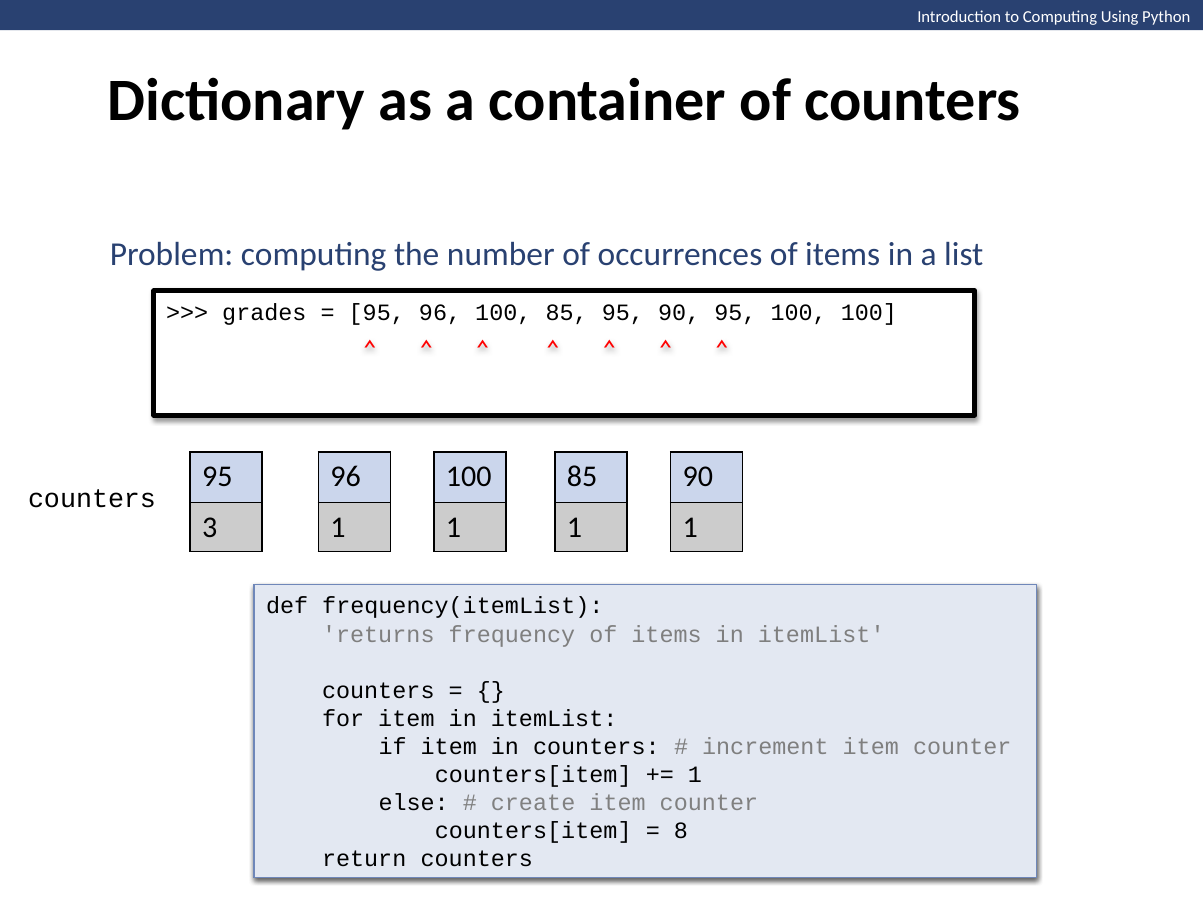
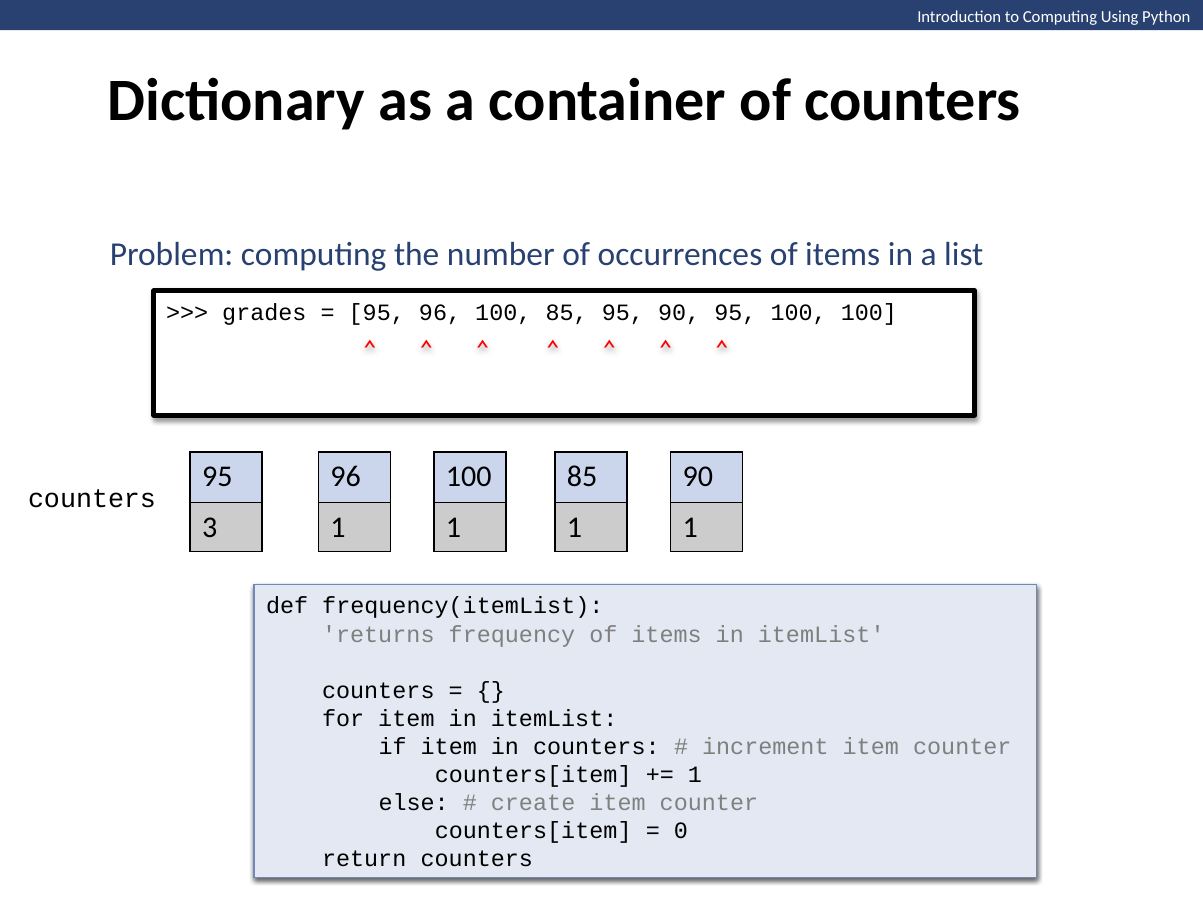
8: 8 -> 0
